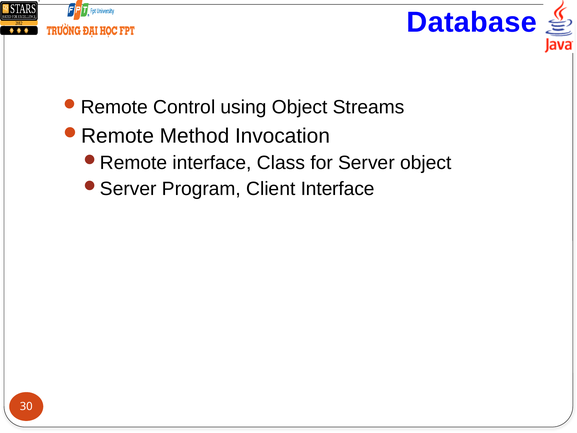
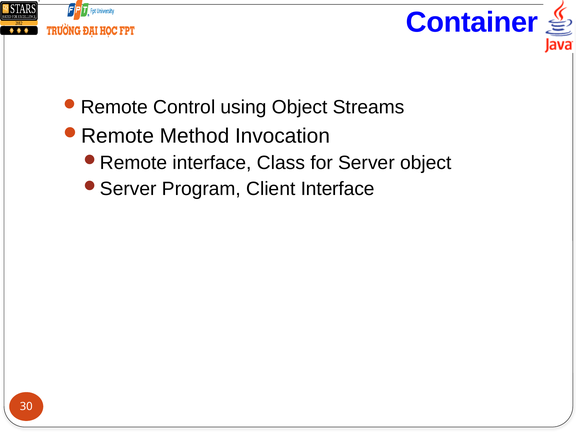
Database: Database -> Container
